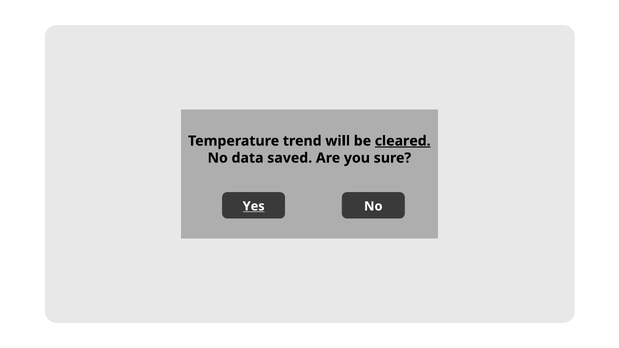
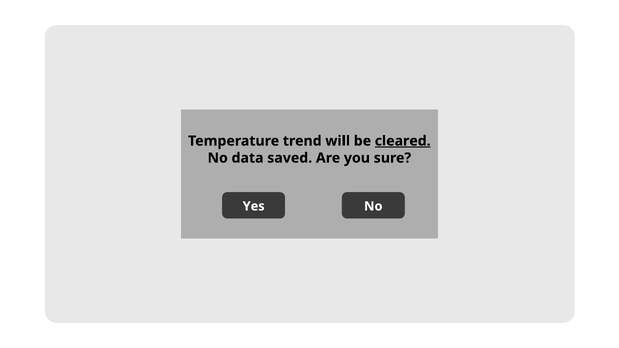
Yes underline: present -> none
